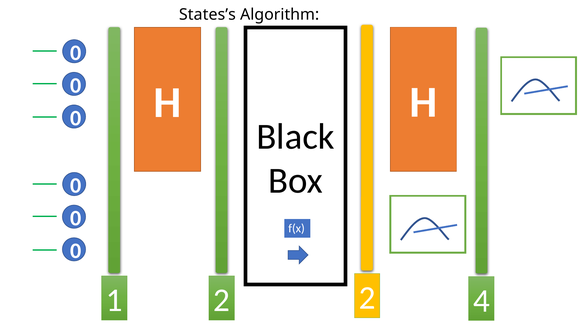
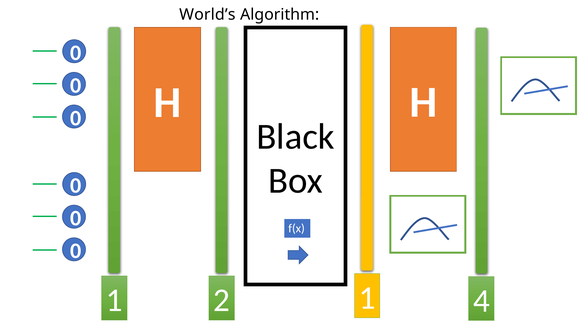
States’s: States’s -> World’s
2 2: 2 -> 1
